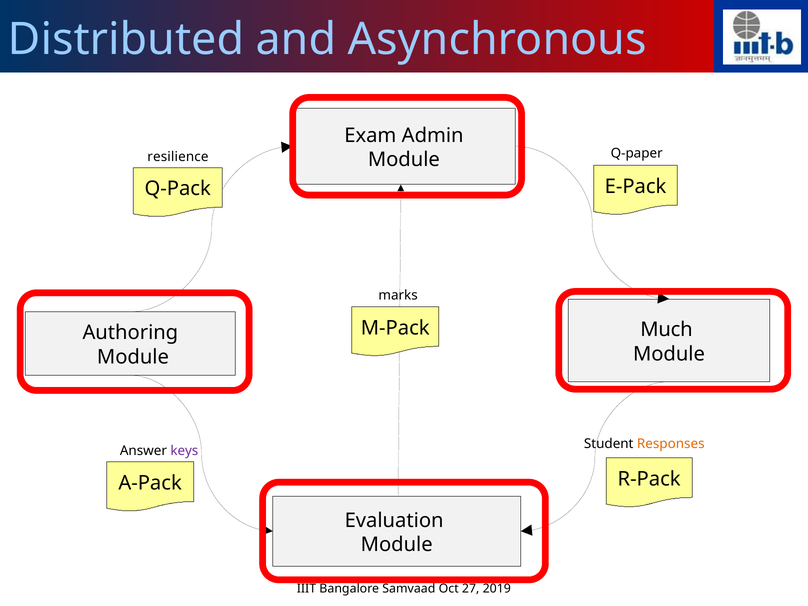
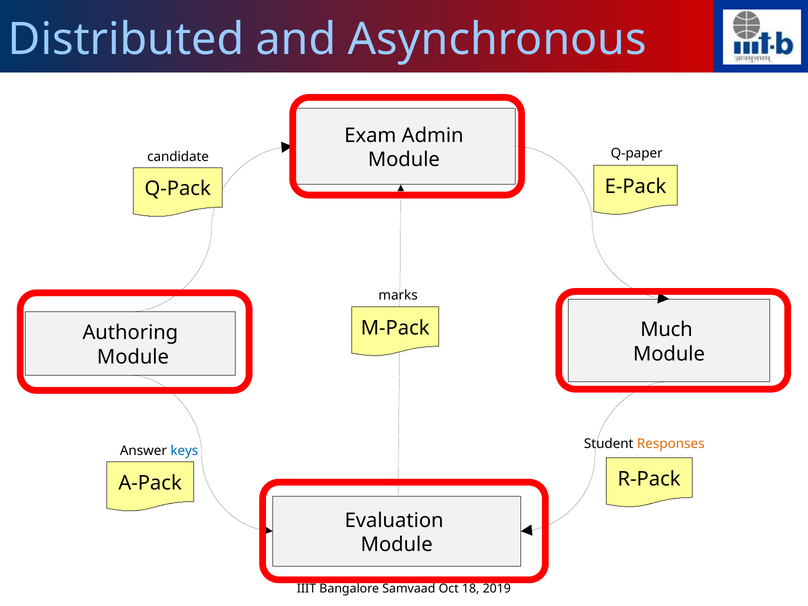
resilience: resilience -> candidate
keys colour: purple -> blue
27: 27 -> 18
